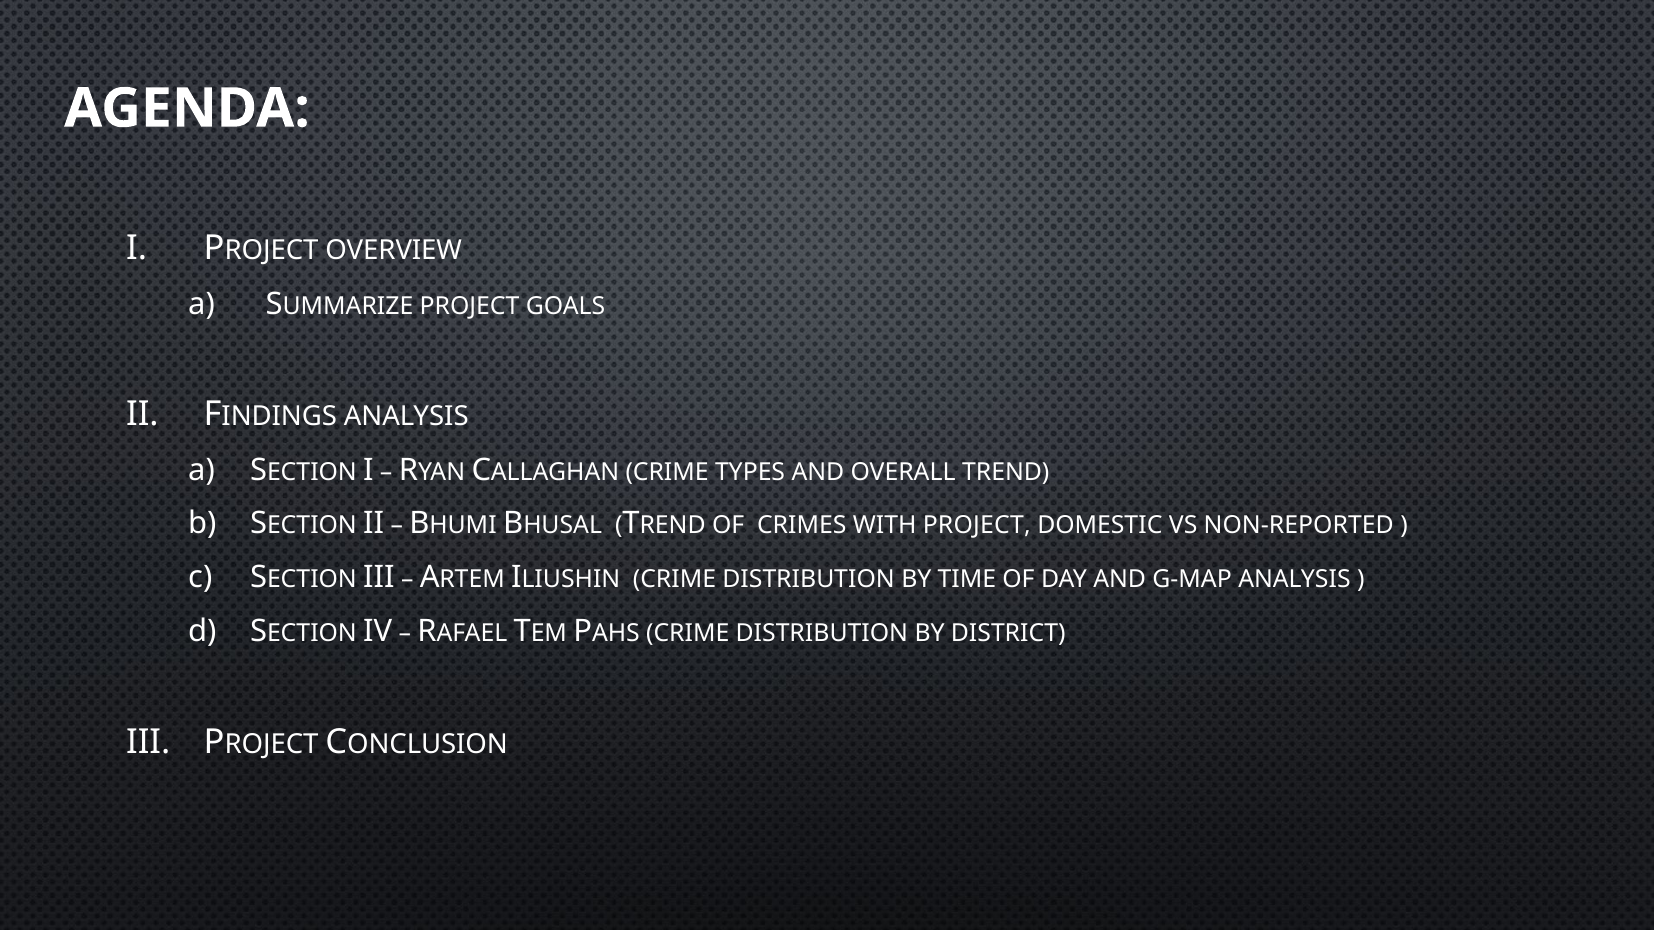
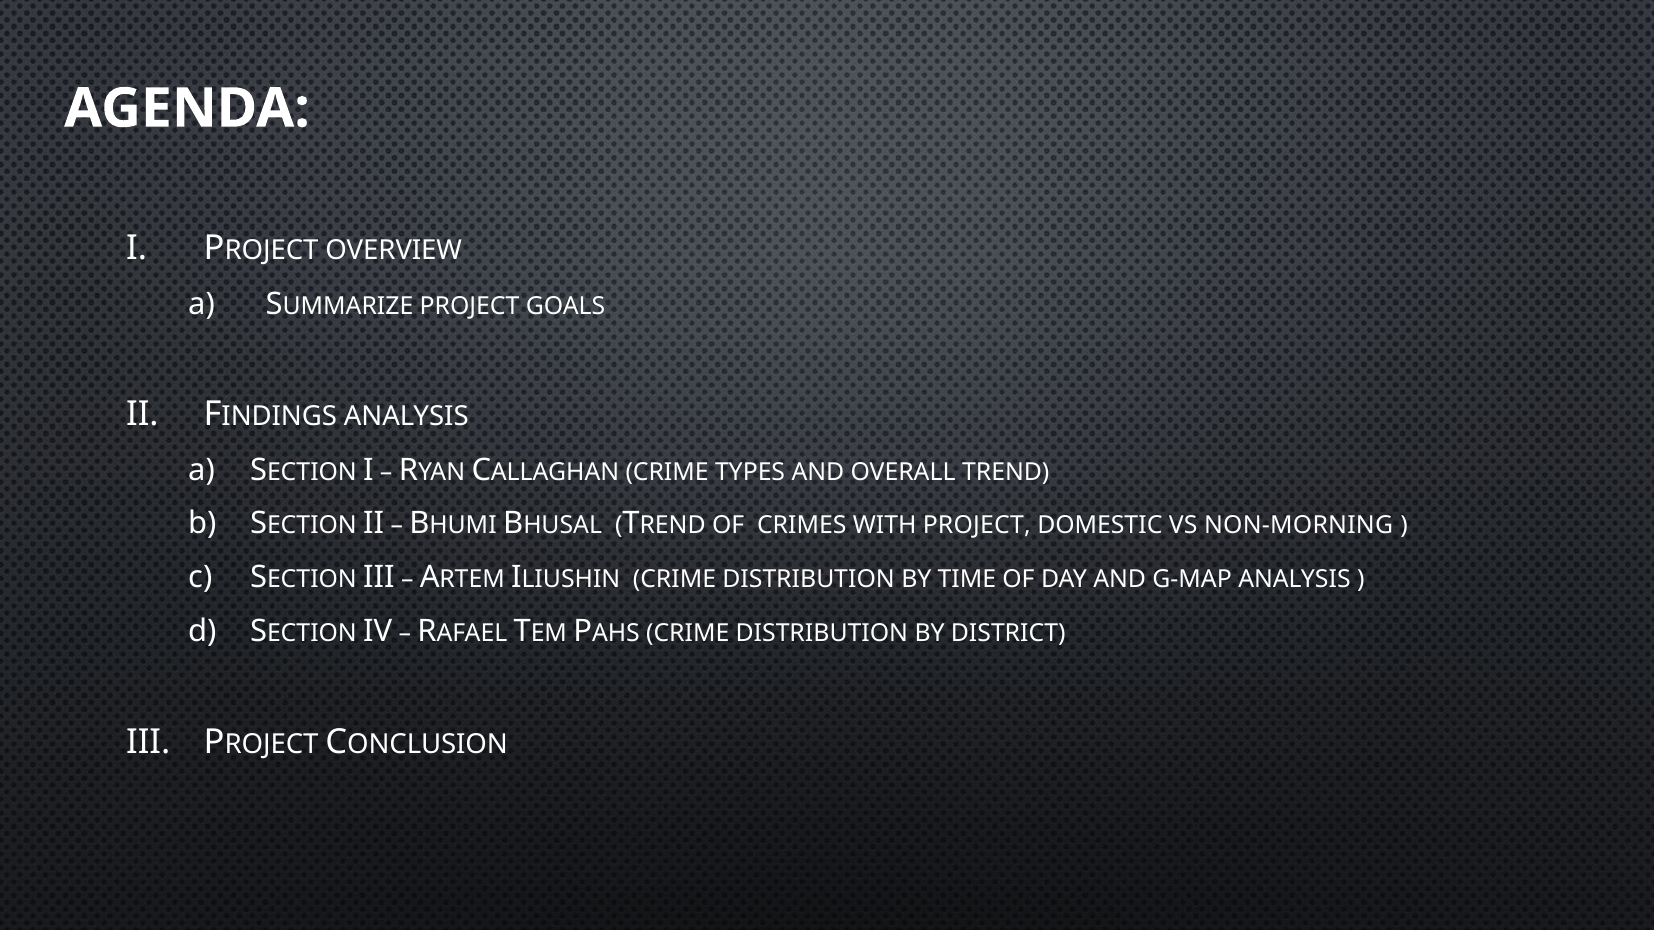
NON-REPORTED: NON-REPORTED -> NON-MORNING
